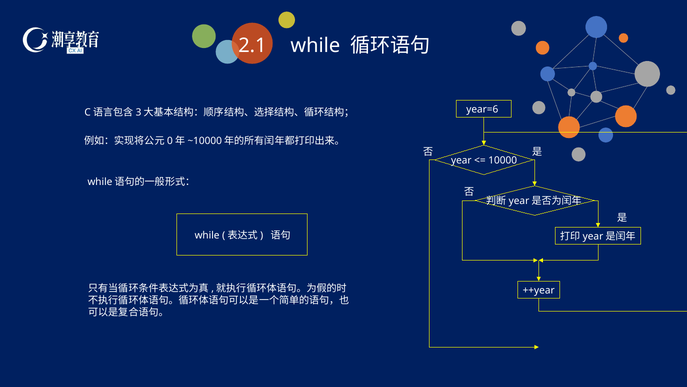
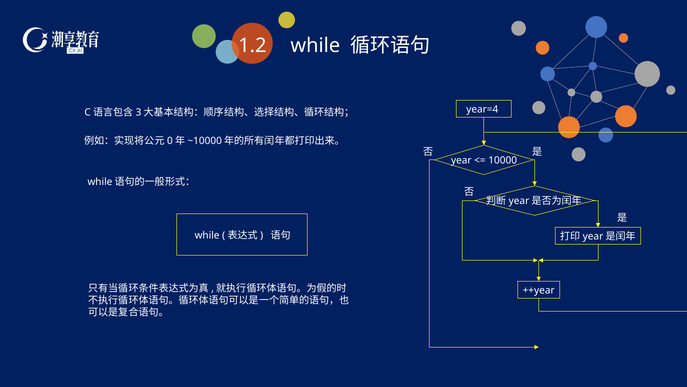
2.1: 2.1 -> 1.2
year=6: year=6 -> year=4
